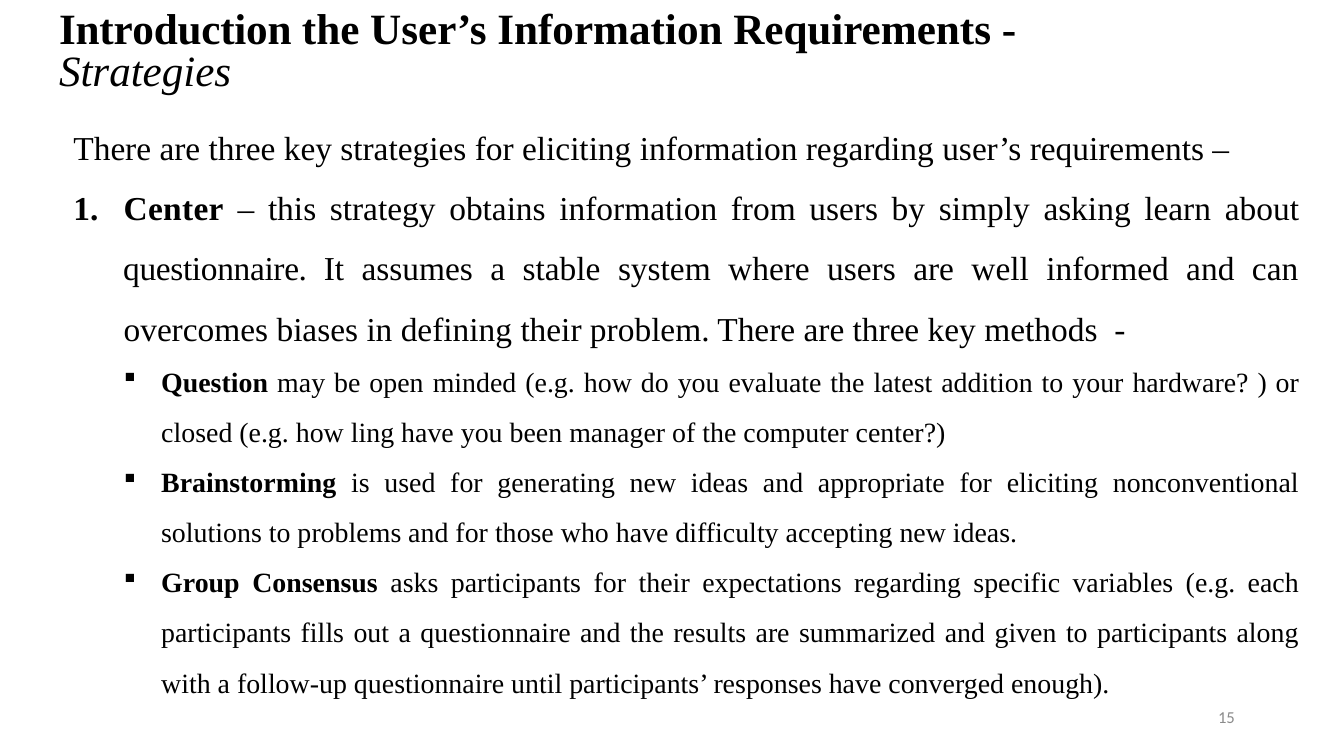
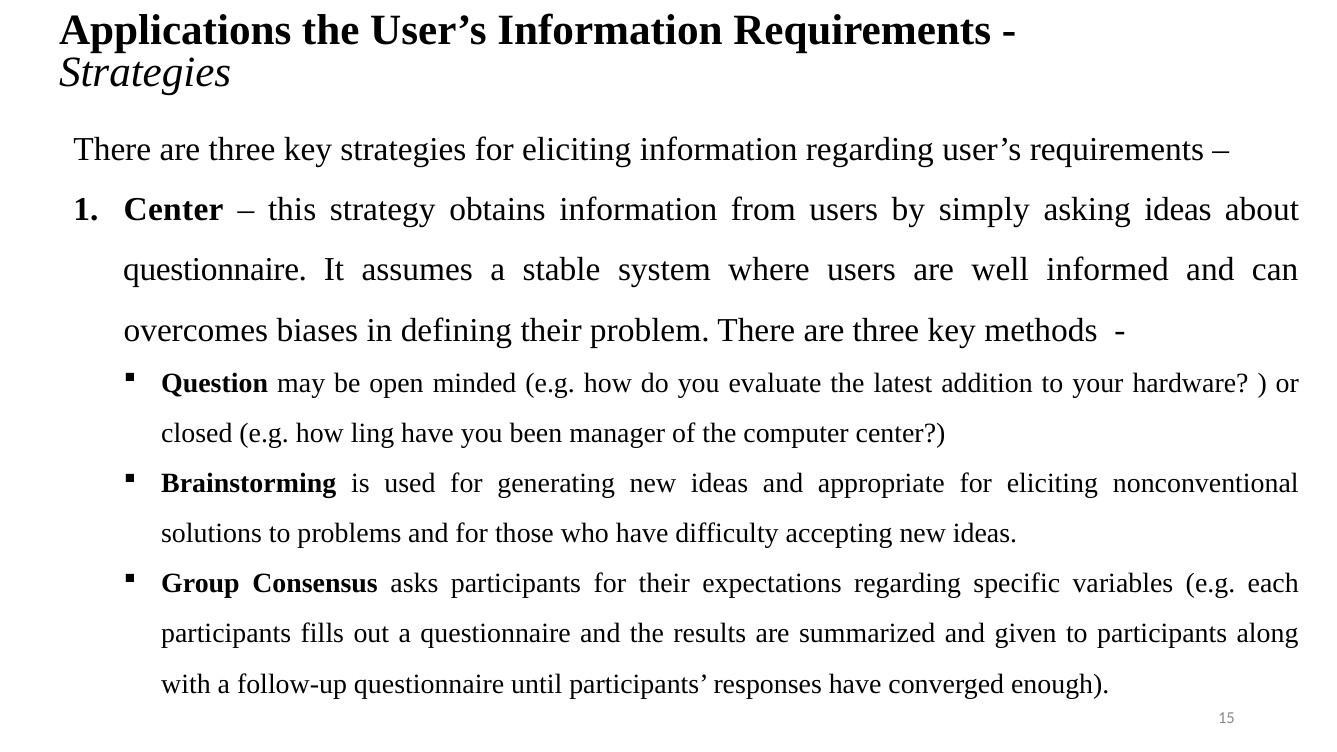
Introduction: Introduction -> Applications
asking learn: learn -> ideas
